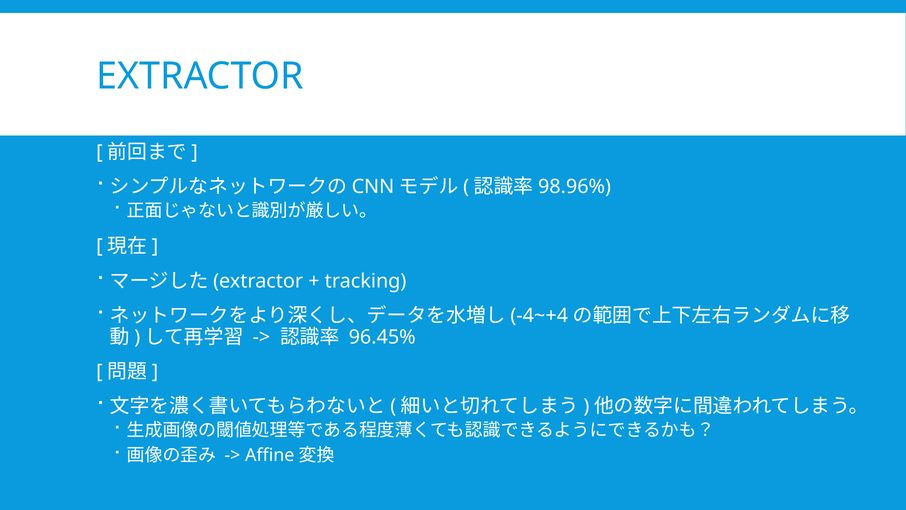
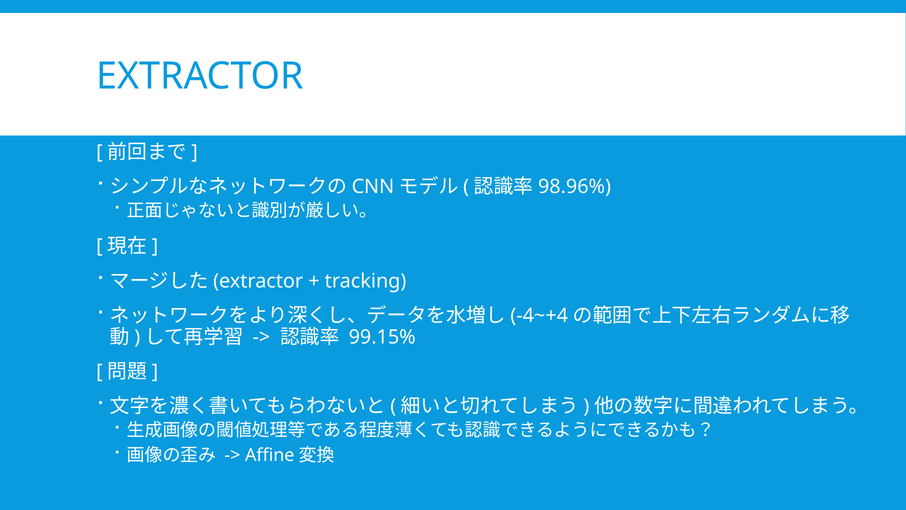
96.45%: 96.45% -> 99.15%
